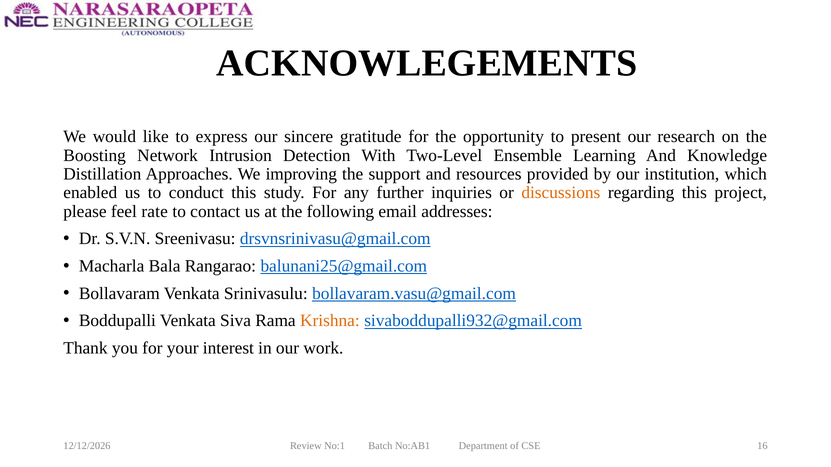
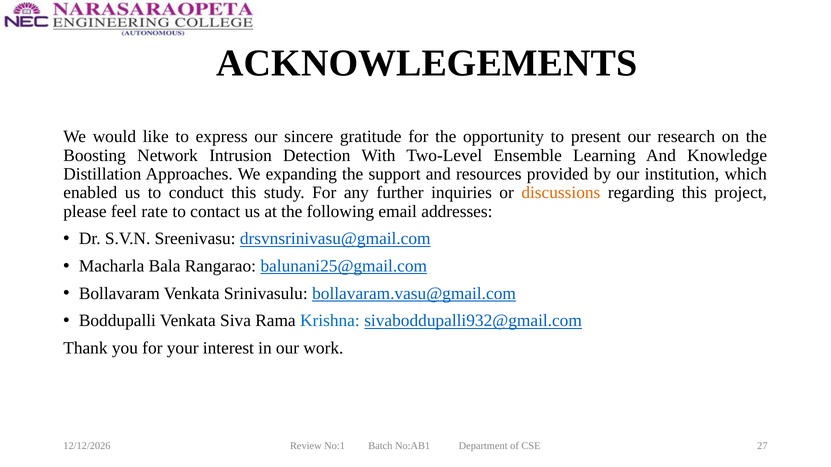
improving: improving -> expanding
Krishna colour: orange -> blue
16: 16 -> 27
